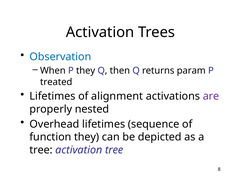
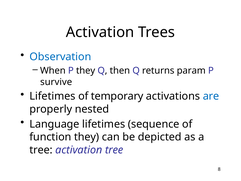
treated: treated -> survive
alignment: alignment -> temporary
are colour: purple -> blue
Overhead: Overhead -> Language
